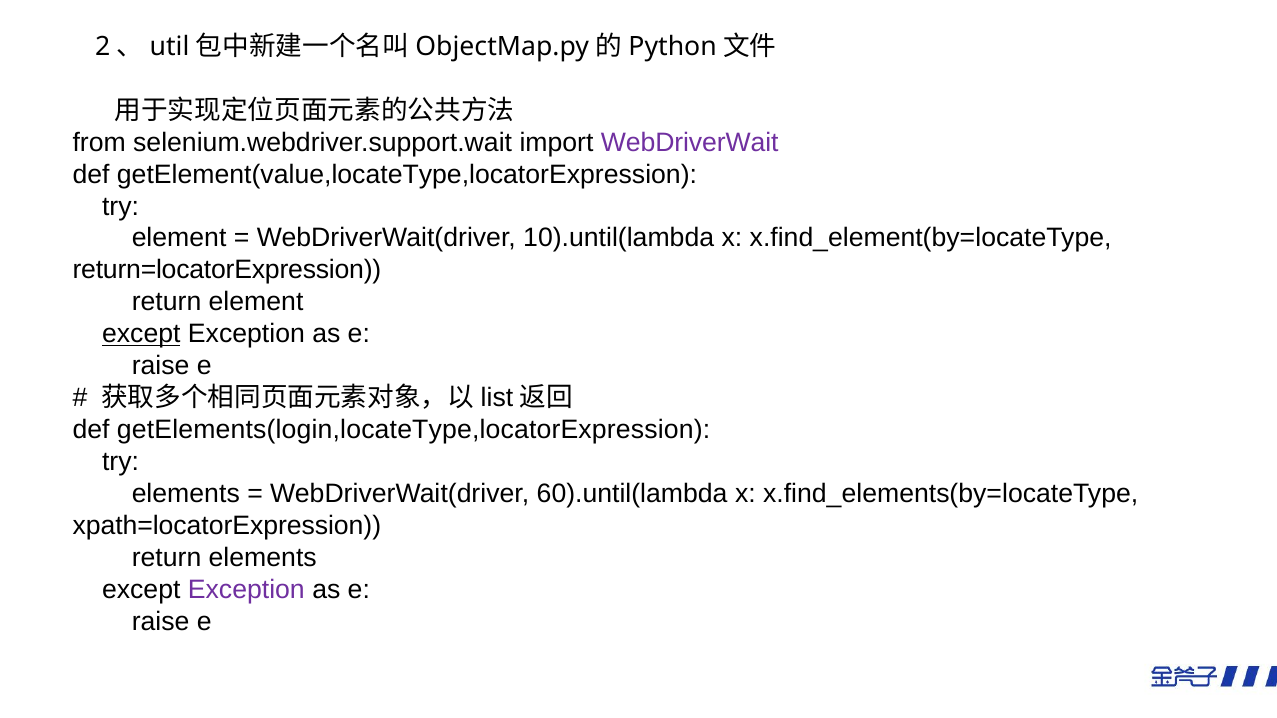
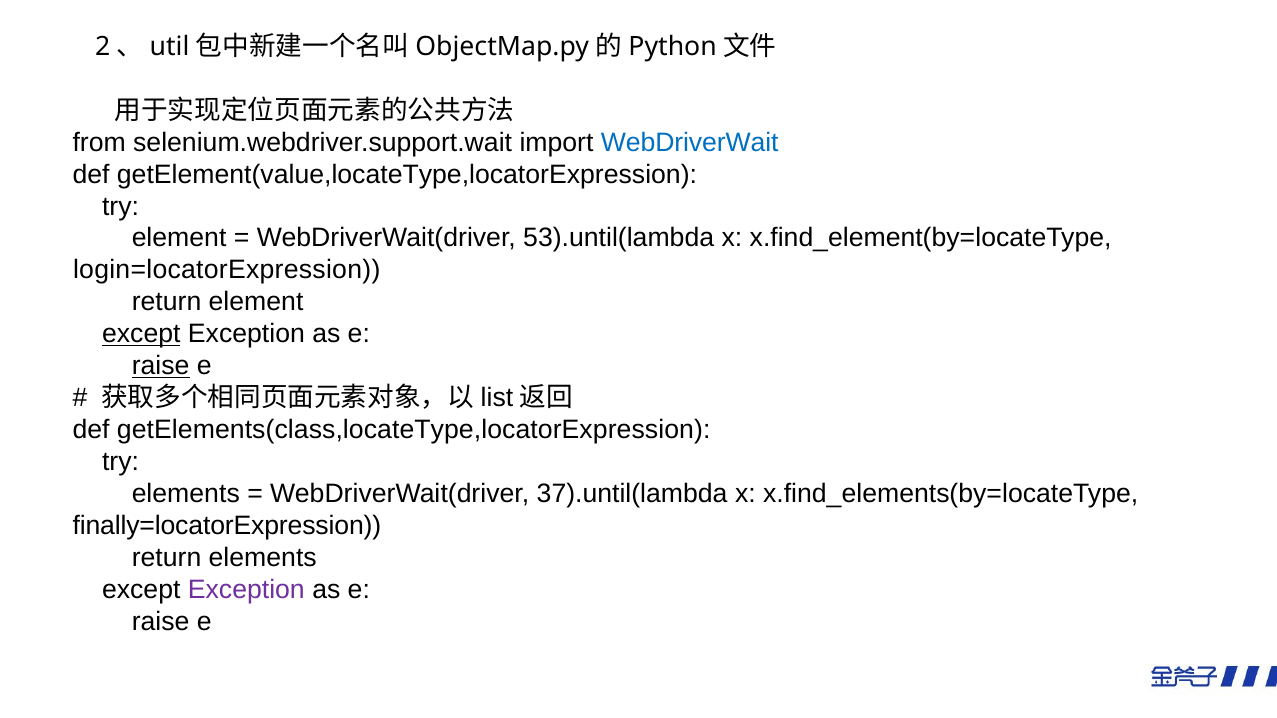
WebDriverWait colour: purple -> blue
10).until(lambda: 10).until(lambda -> 53).until(lambda
return=locatorExpression: return=locatorExpression -> login=locatorExpression
raise at (161, 366) underline: none -> present
getElements(login,locateType,locatorExpression: getElements(login,locateType,locatorExpression -> getElements(class,locateType,locatorExpression
60).until(lambda: 60).until(lambda -> 37).until(lambda
xpath=locatorExpression: xpath=locatorExpression -> finally=locatorExpression
